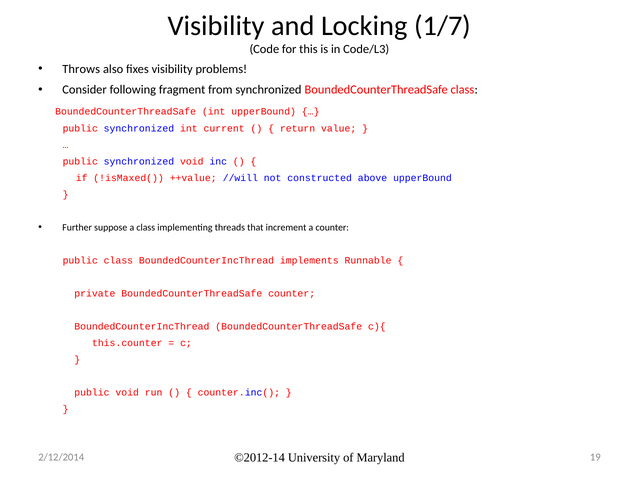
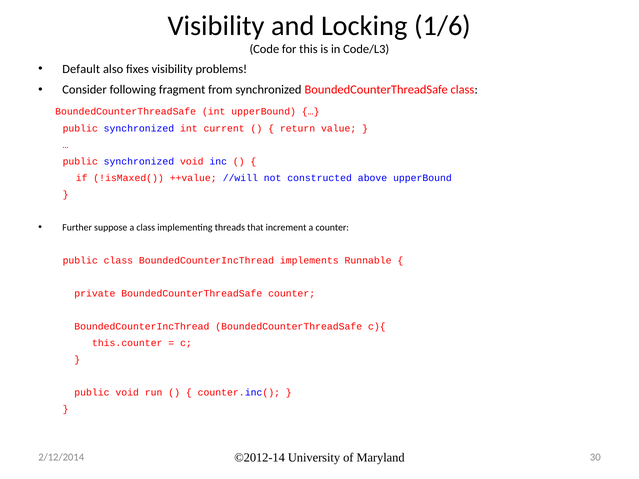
1/7: 1/7 -> 1/6
Throws: Throws -> Default
19: 19 -> 30
